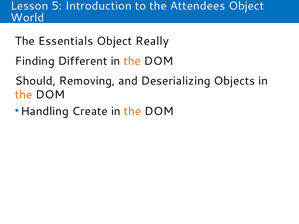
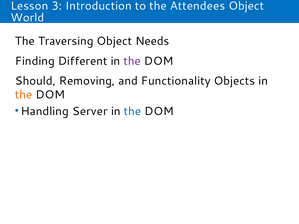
5: 5 -> 3
Essentials: Essentials -> Traversing
Really: Really -> Needs
the at (132, 61) colour: orange -> purple
Deserializing: Deserializing -> Functionality
Create: Create -> Server
the at (133, 111) colour: orange -> blue
